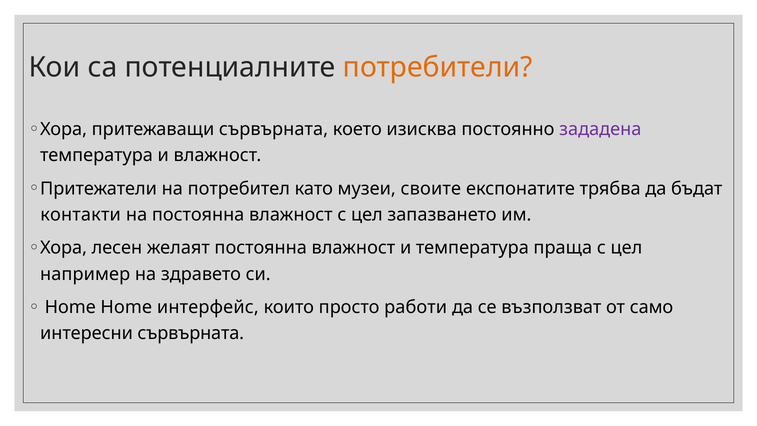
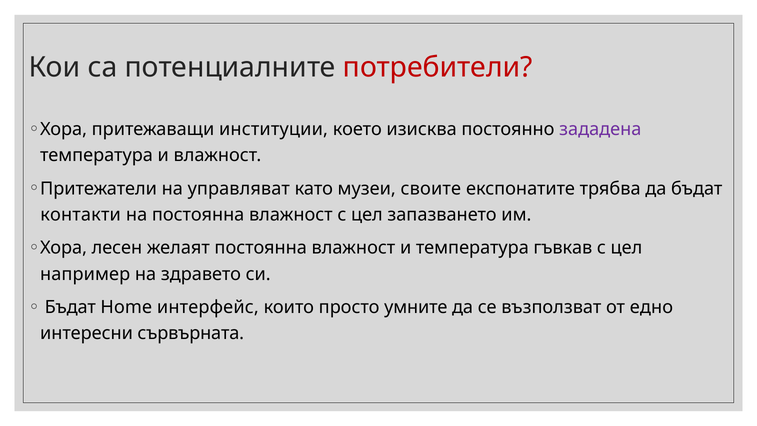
потребители colour: orange -> red
притежаващи сървърната: сървърната -> институции
потребител: потребител -> управляват
праща: праща -> гъвкав
Home at (70, 307): Home -> Бъдат
работи: работи -> умните
само: само -> едно
